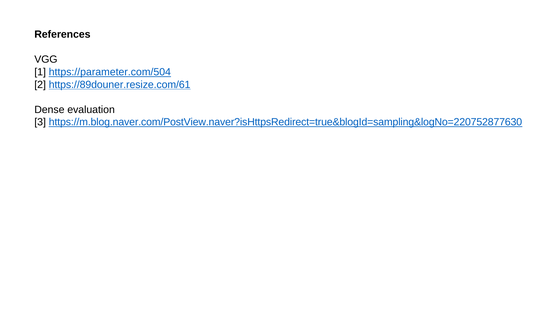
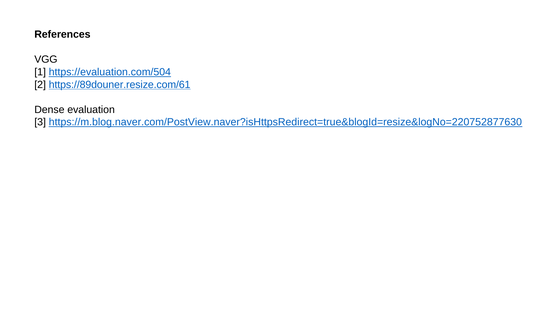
https://parameter.com/504: https://parameter.com/504 -> https://evaluation.com/504
https://m.blog.naver.com/PostView.naver?isHttpsRedirect=true&blogId=sampling&logNo=220752877630: https://m.blog.naver.com/PostView.naver?isHttpsRedirect=true&blogId=sampling&logNo=220752877630 -> https://m.blog.naver.com/PostView.naver?isHttpsRedirect=true&blogId=resize&logNo=220752877630
